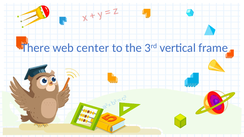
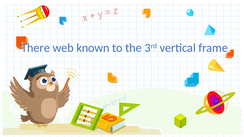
center: center -> known
